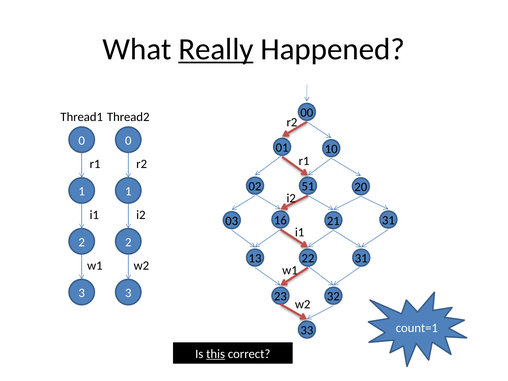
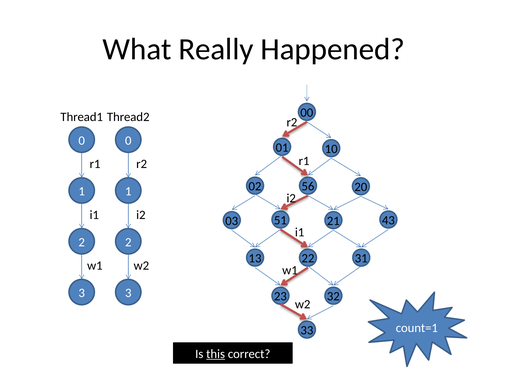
Really underline: present -> none
51: 51 -> 56
16: 16 -> 51
21 31: 31 -> 43
